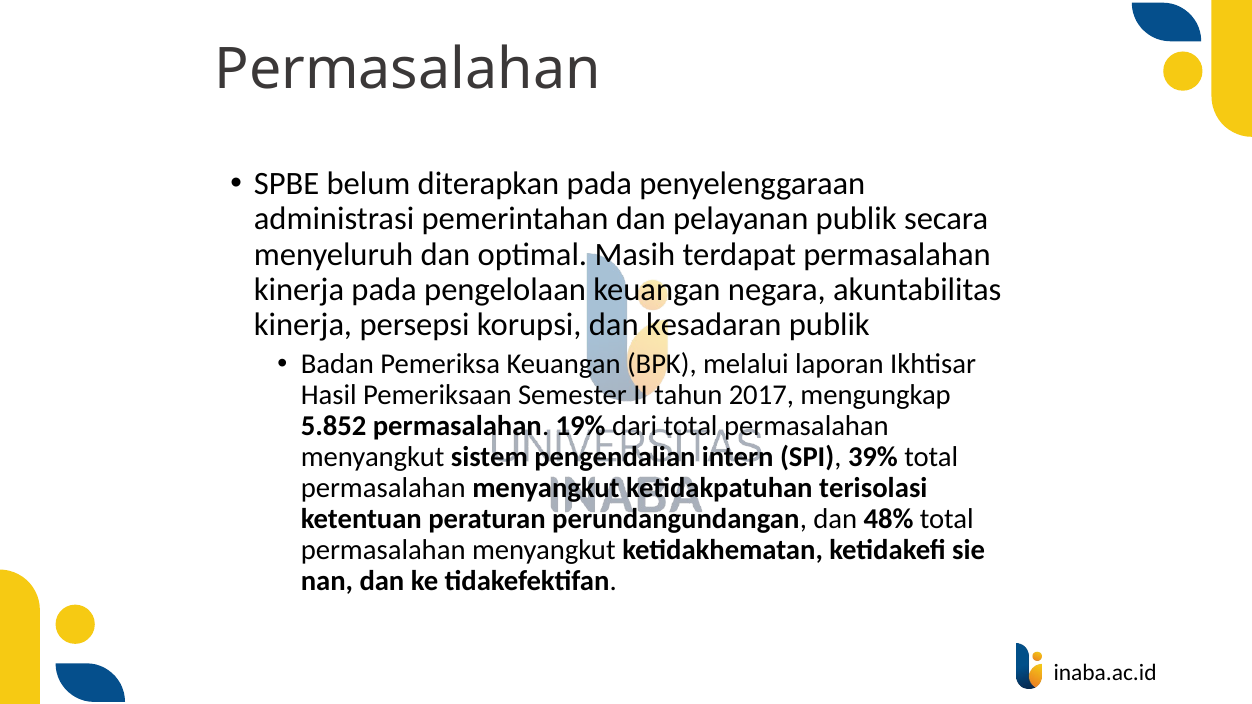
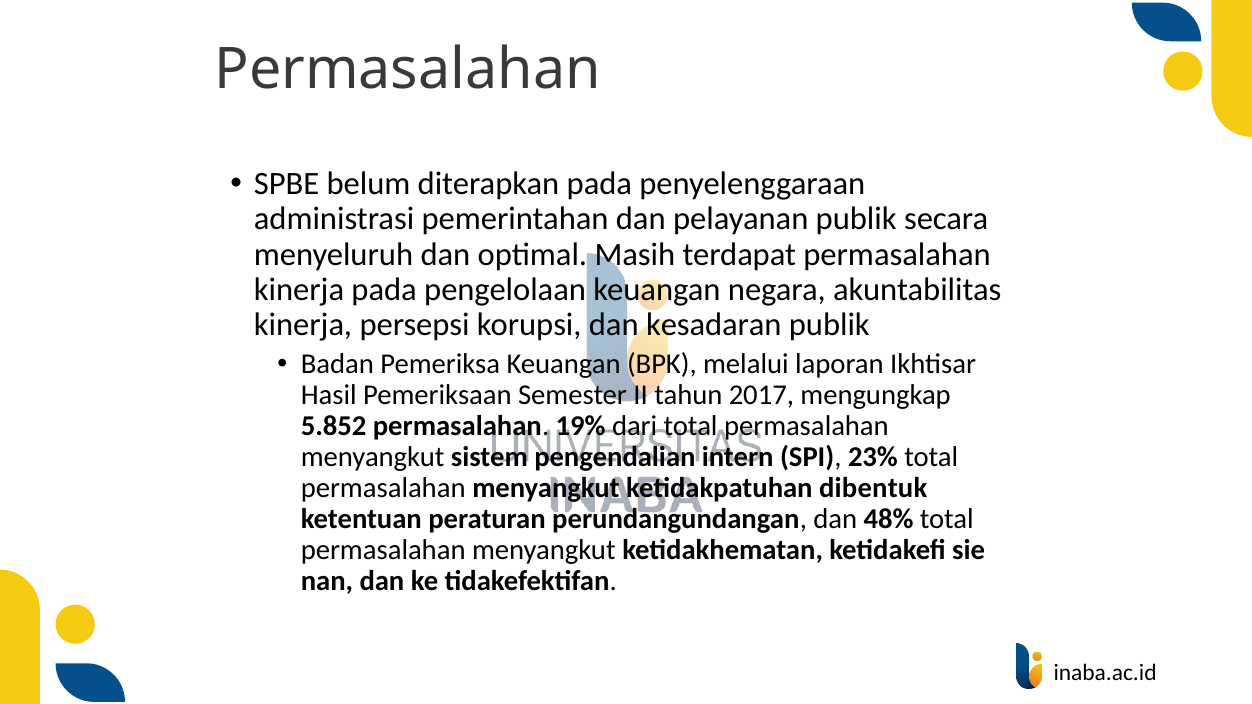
39%: 39% -> 23%
terisolasi: terisolasi -> dibentuk
